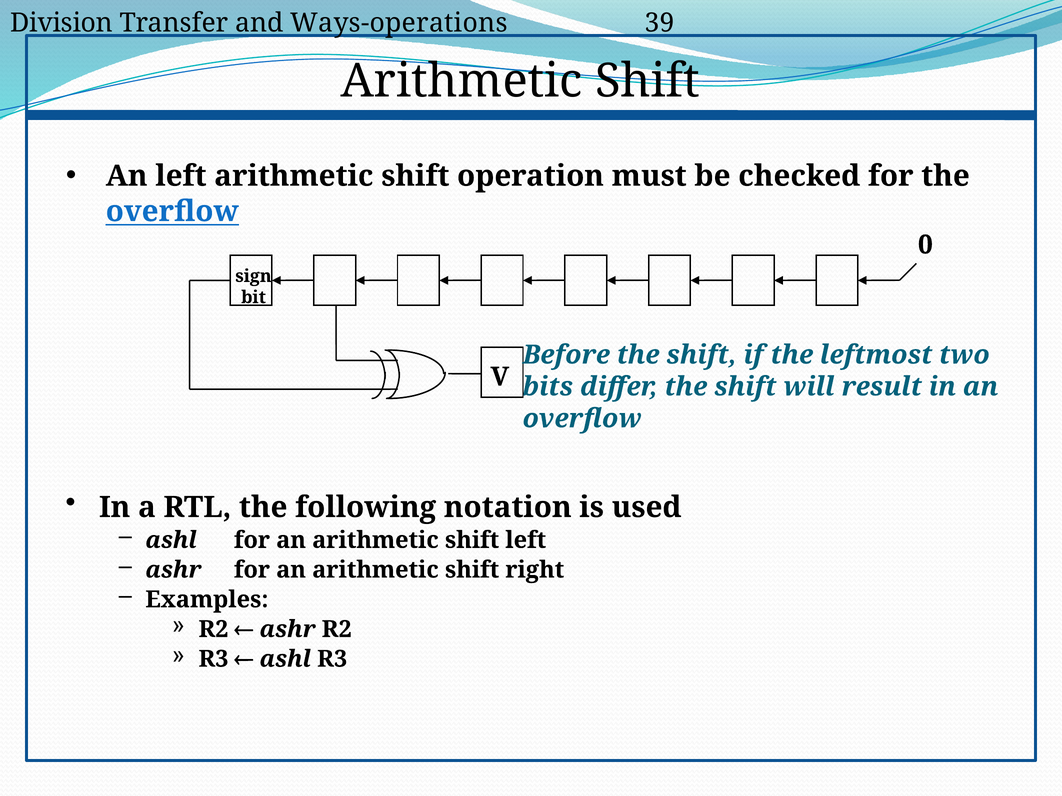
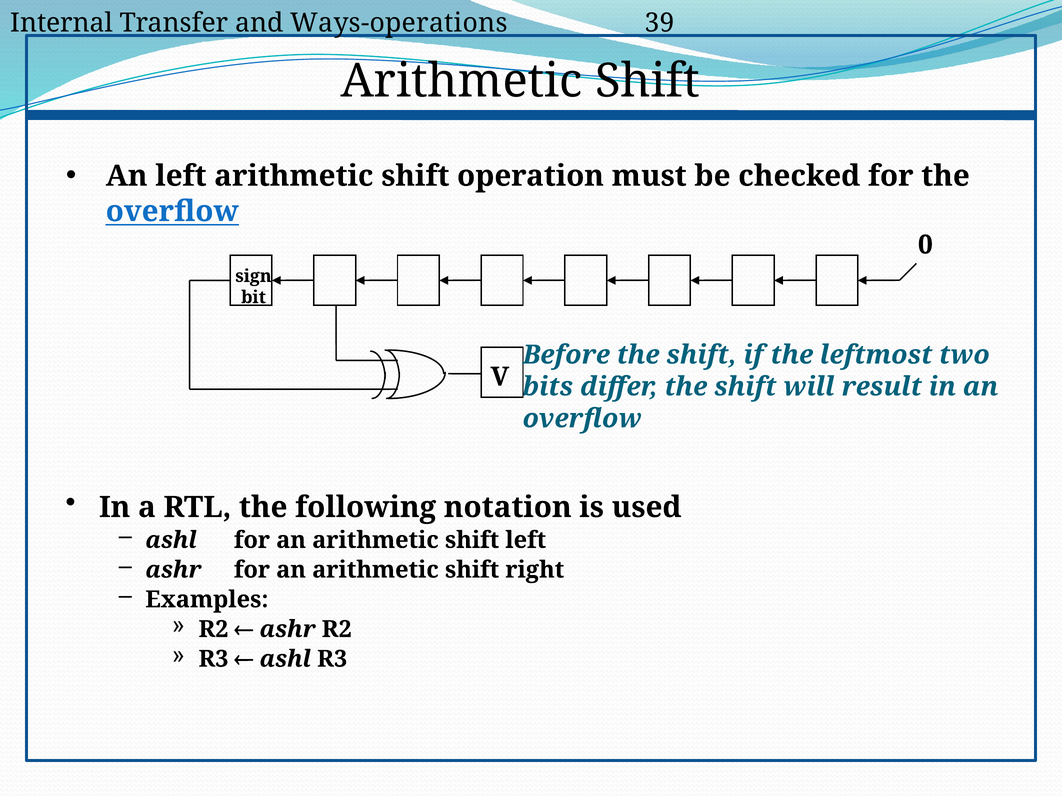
Division: Division -> Internal
